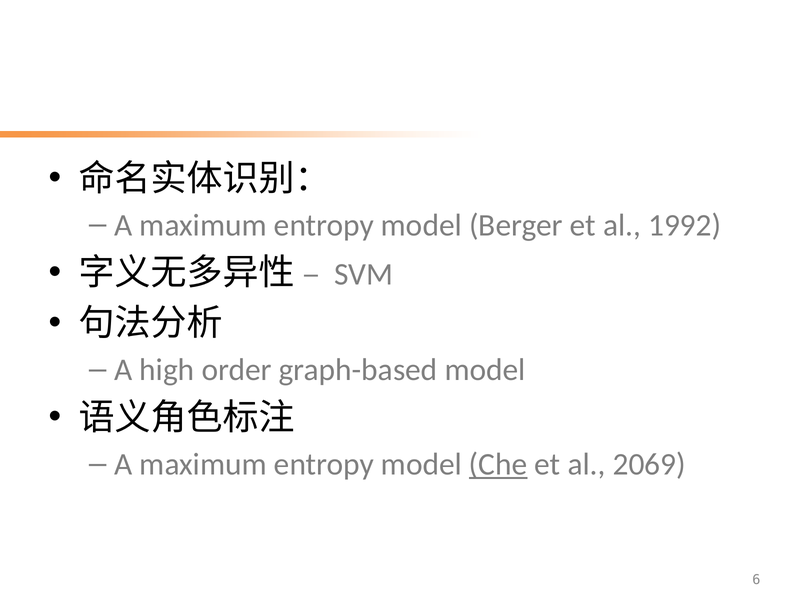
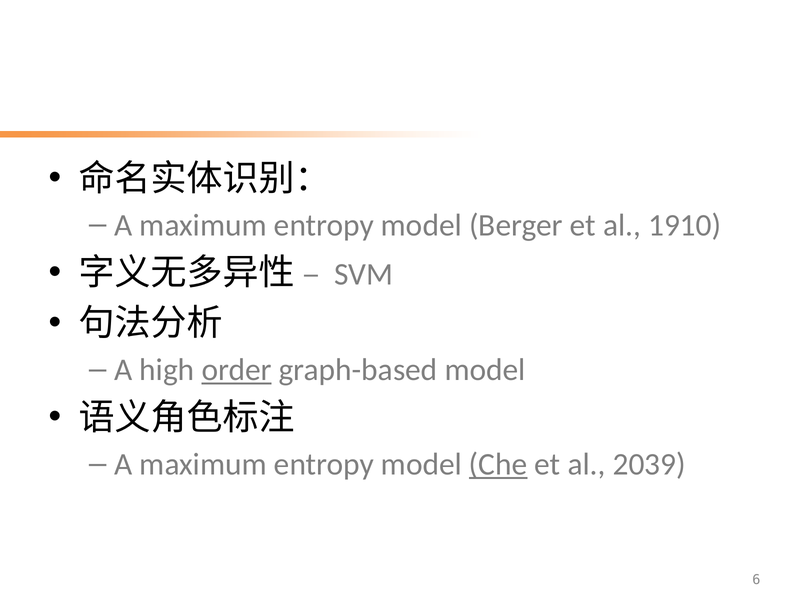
1992: 1992 -> 1910
order underline: none -> present
2069: 2069 -> 2039
